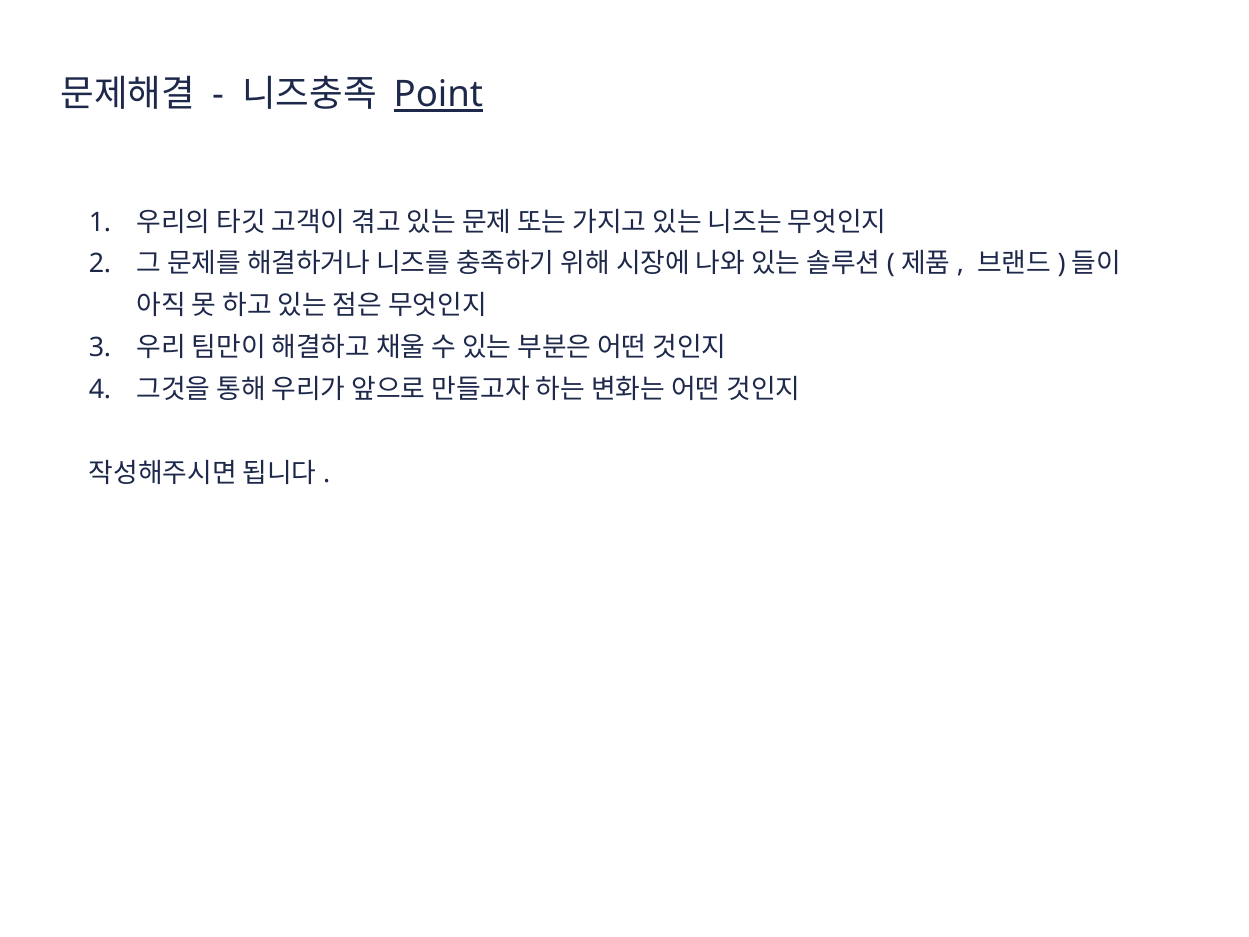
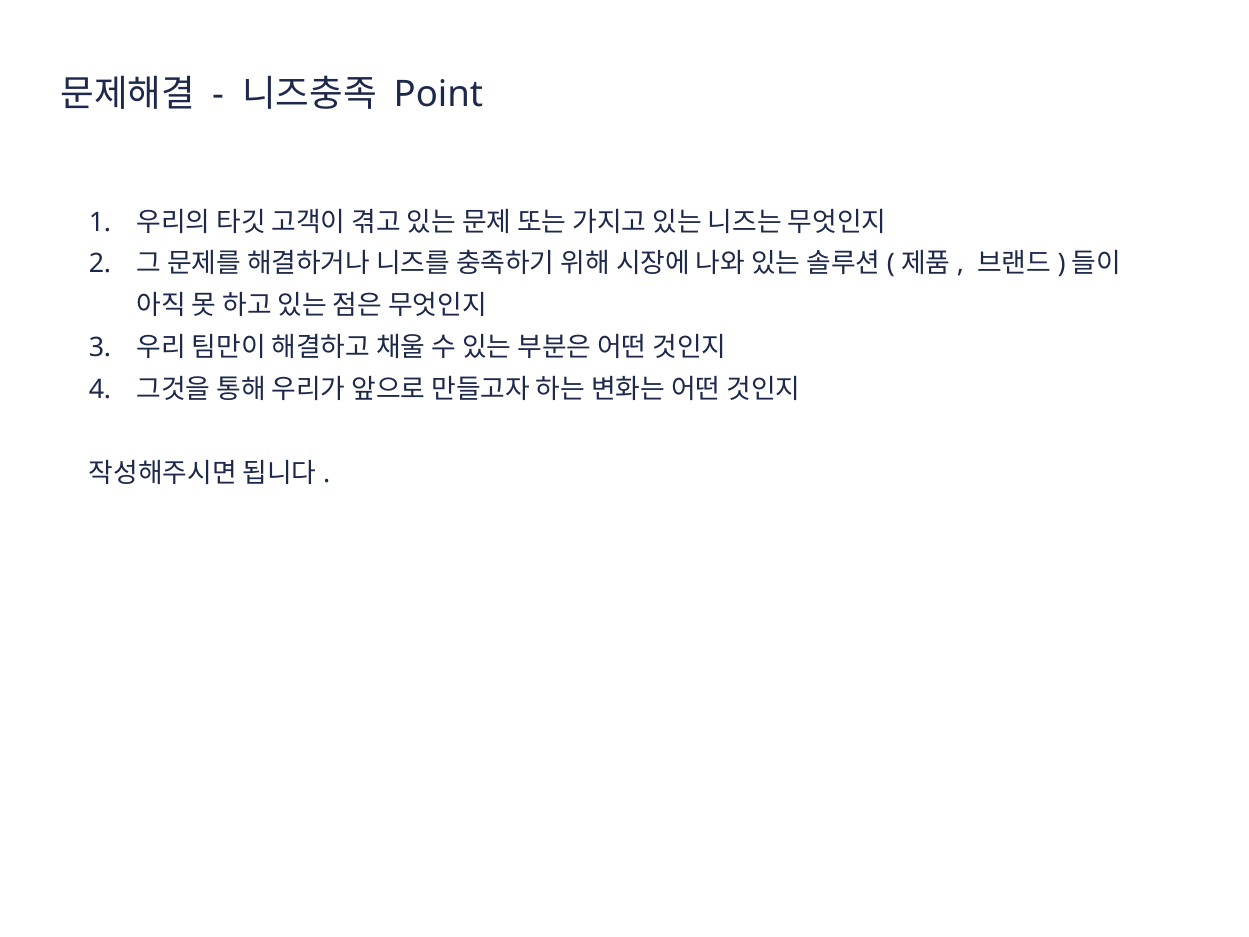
Point underline: present -> none
